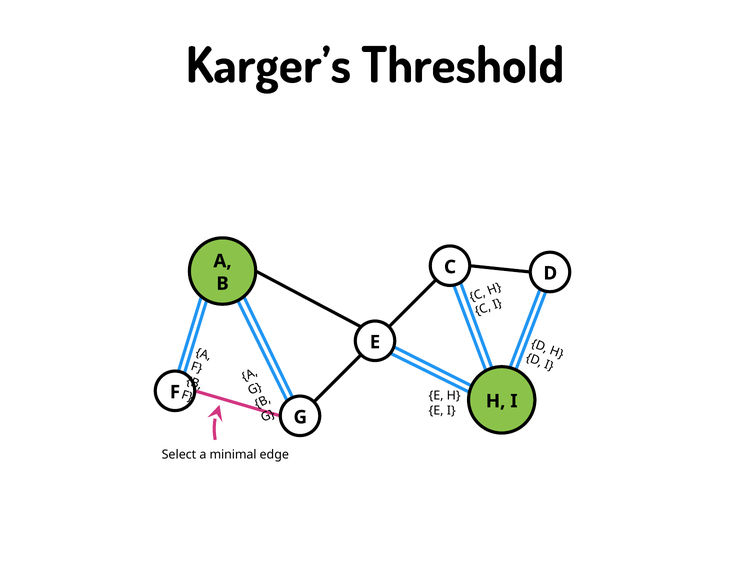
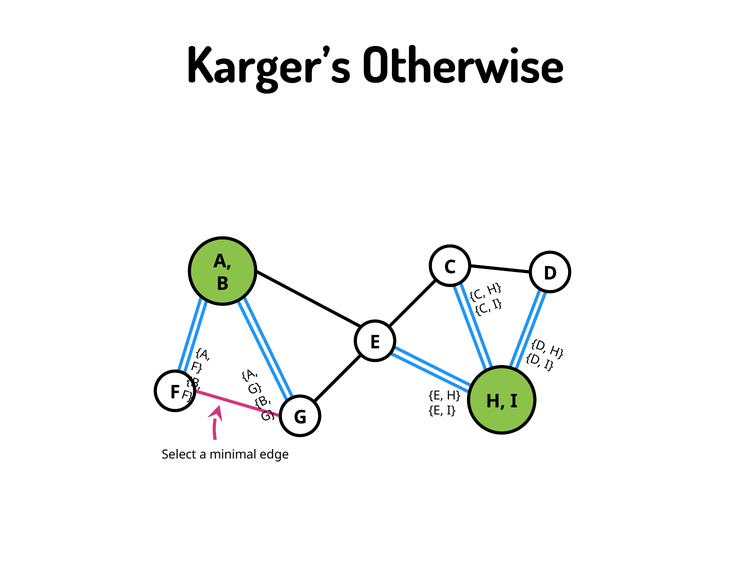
Threshold: Threshold -> Otherwise
